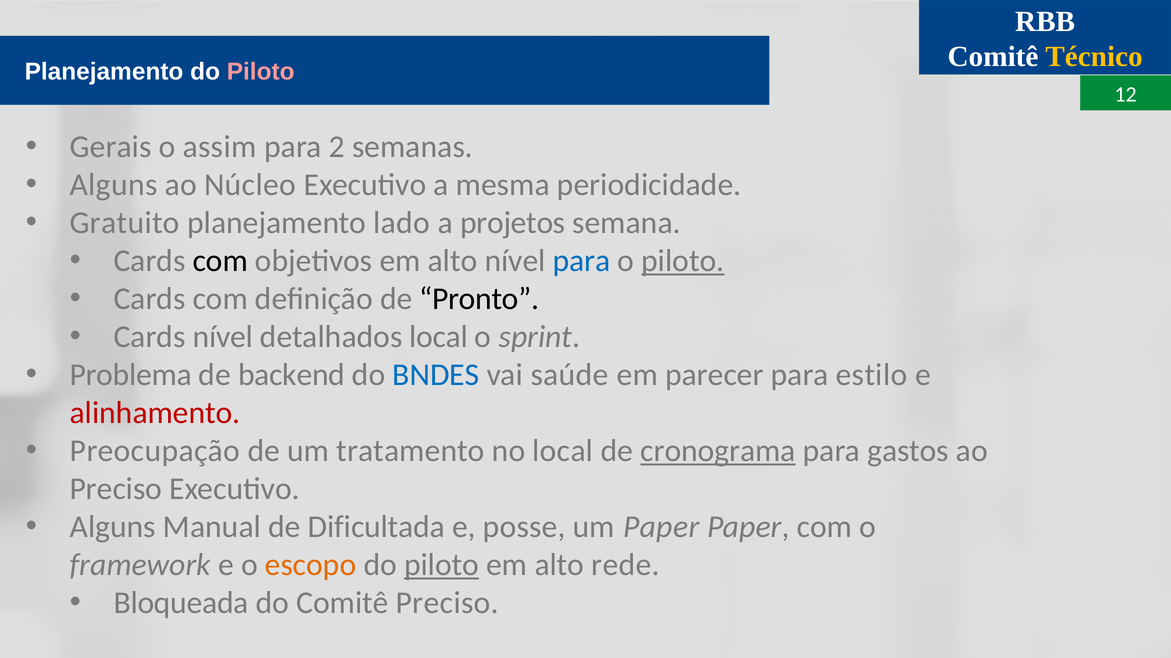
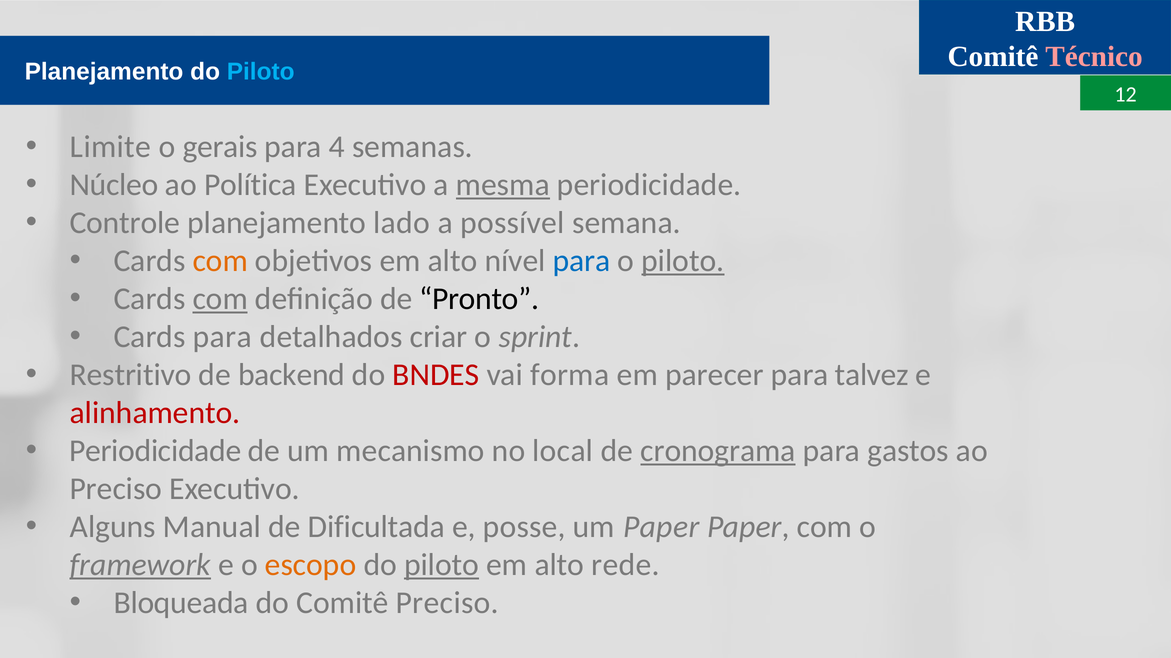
Técnico colour: yellow -> pink
Piloto at (261, 72) colour: pink -> light blue
Gerais: Gerais -> Limite
assim: assim -> gerais
2: 2 -> 4
Alguns at (114, 185): Alguns -> Núcleo
Núcleo: Núcleo -> Política
mesma underline: none -> present
Gratuito: Gratuito -> Controle
projetos: projetos -> possível
com at (220, 261) colour: black -> orange
com at (220, 299) underline: none -> present
Cards nível: nível -> para
detalhados local: local -> criar
Problema: Problema -> Restritivo
BNDES colour: blue -> red
saúde: saúde -> forma
estilo: estilo -> talvez
Preocupação at (155, 451): Preocupação -> Periodicidade
tratamento: tratamento -> mecanismo
framework underline: none -> present
